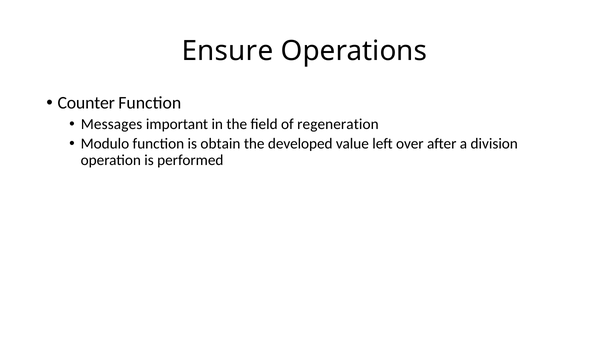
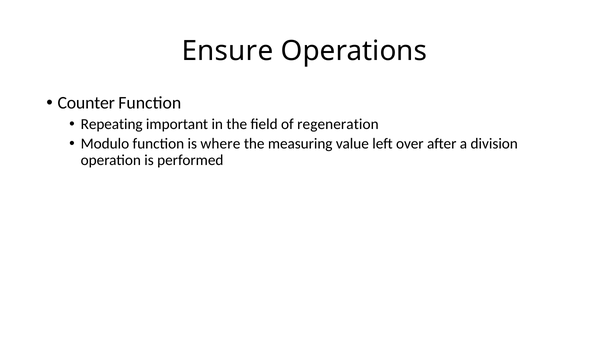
Messages: Messages -> Repeating
obtain: obtain -> where
developed: developed -> measuring
